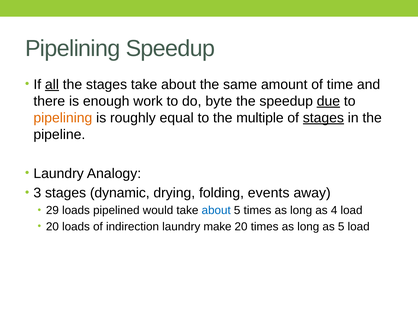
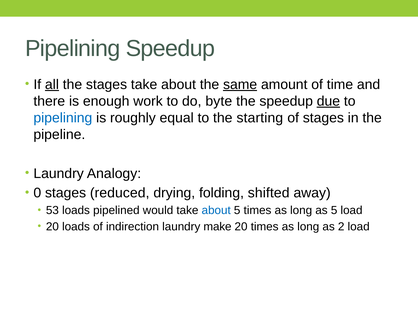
same underline: none -> present
pipelining at (63, 118) colour: orange -> blue
multiple: multiple -> starting
stages at (323, 118) underline: present -> none
3: 3 -> 0
dynamic: dynamic -> reduced
events: events -> shifted
29: 29 -> 53
as 4: 4 -> 5
as 5: 5 -> 2
